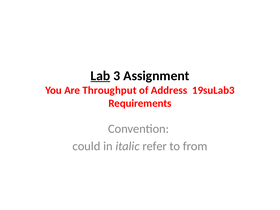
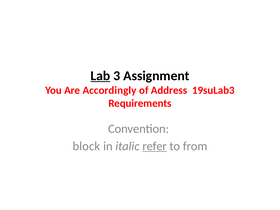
Throughput: Throughput -> Accordingly
could: could -> block
refer underline: none -> present
